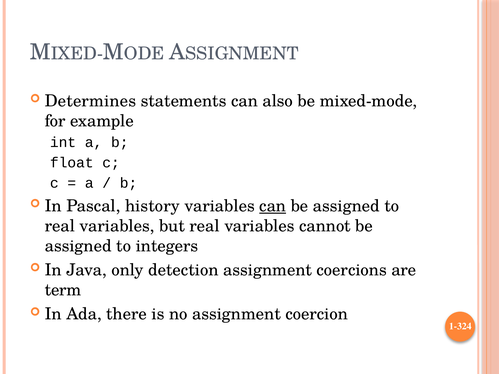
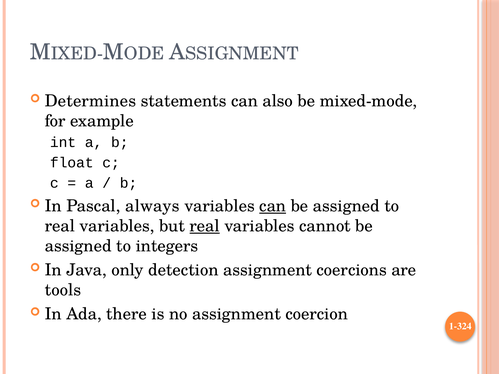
history: history -> always
real at (205, 226) underline: none -> present
term: term -> tools
